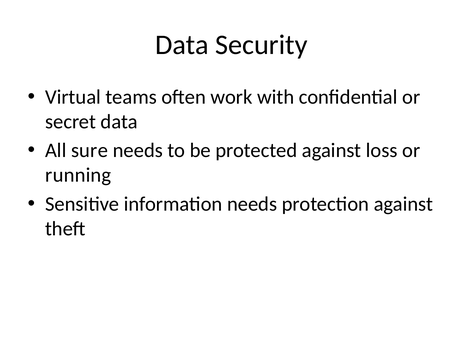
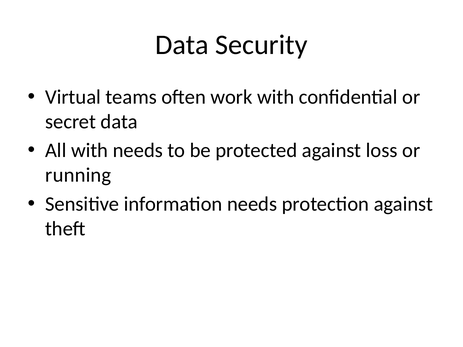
All sure: sure -> with
